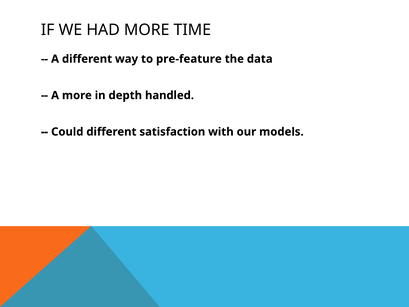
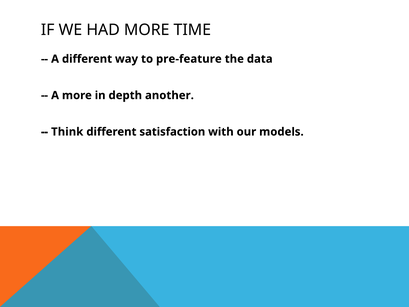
handled: handled -> another
Could: Could -> Think
